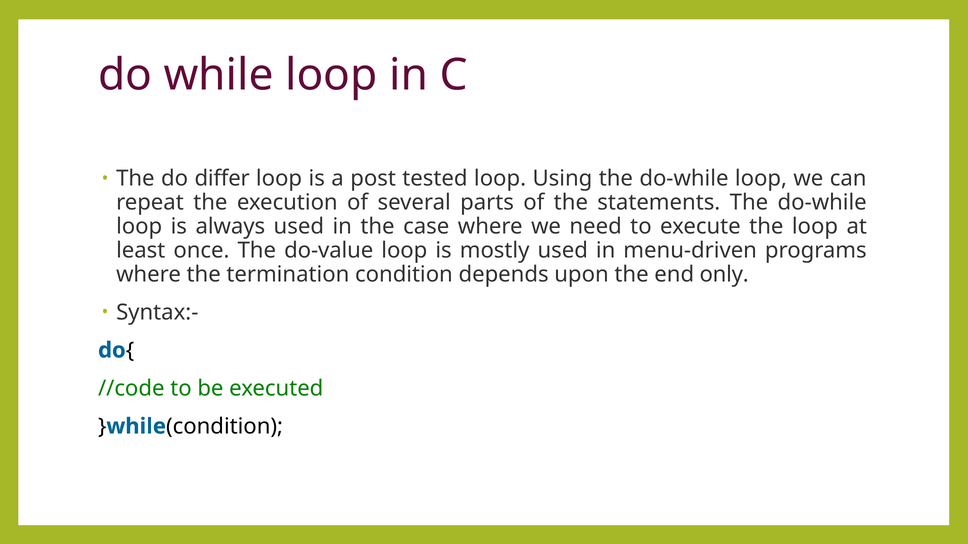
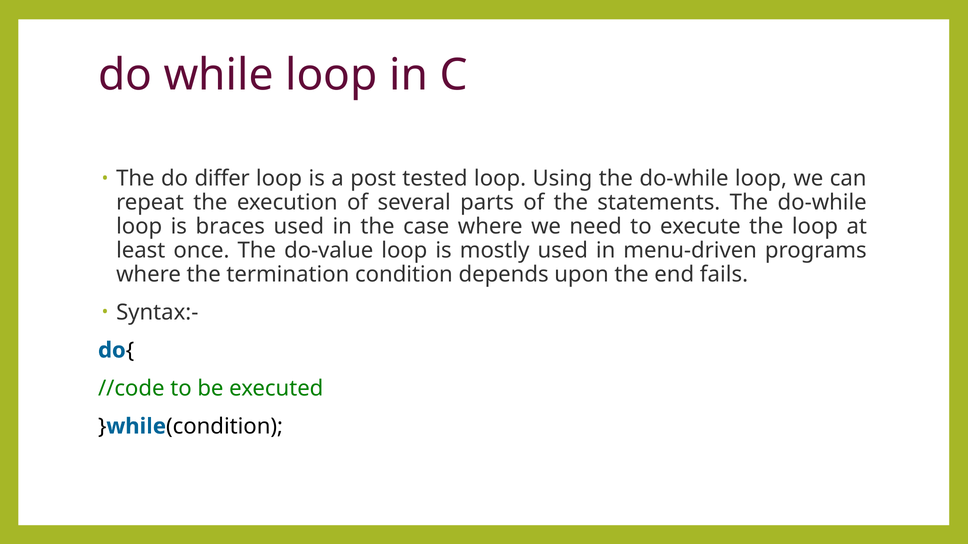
always: always -> braces
only: only -> fails
